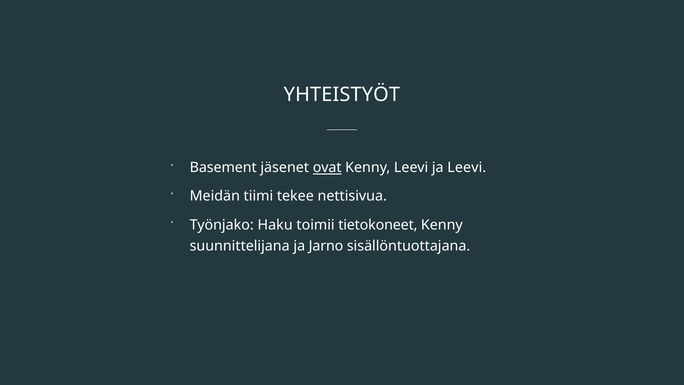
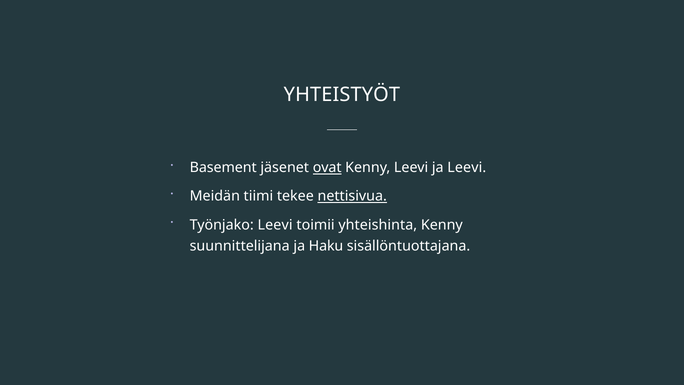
nettisivua underline: none -> present
Työnjako Haku: Haku -> Leevi
tietokoneet: tietokoneet -> yhteishinta
Jarno: Jarno -> Haku
